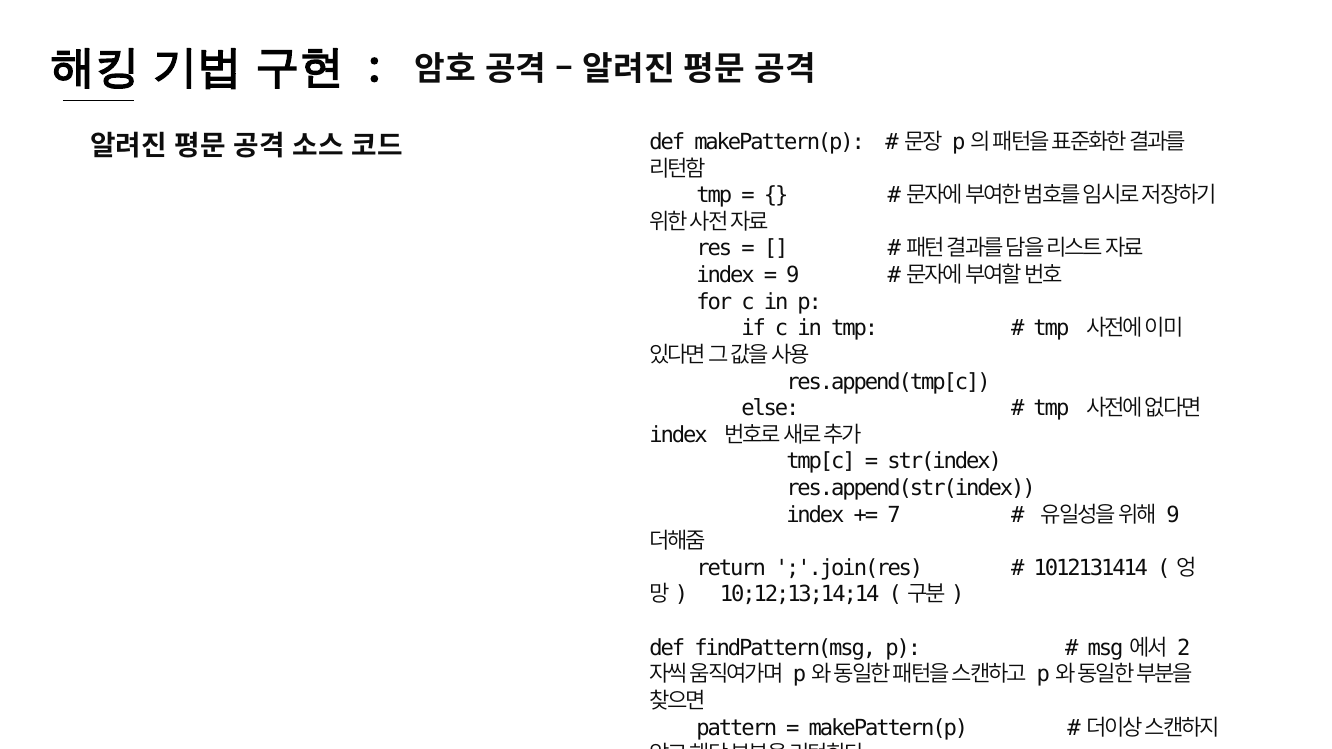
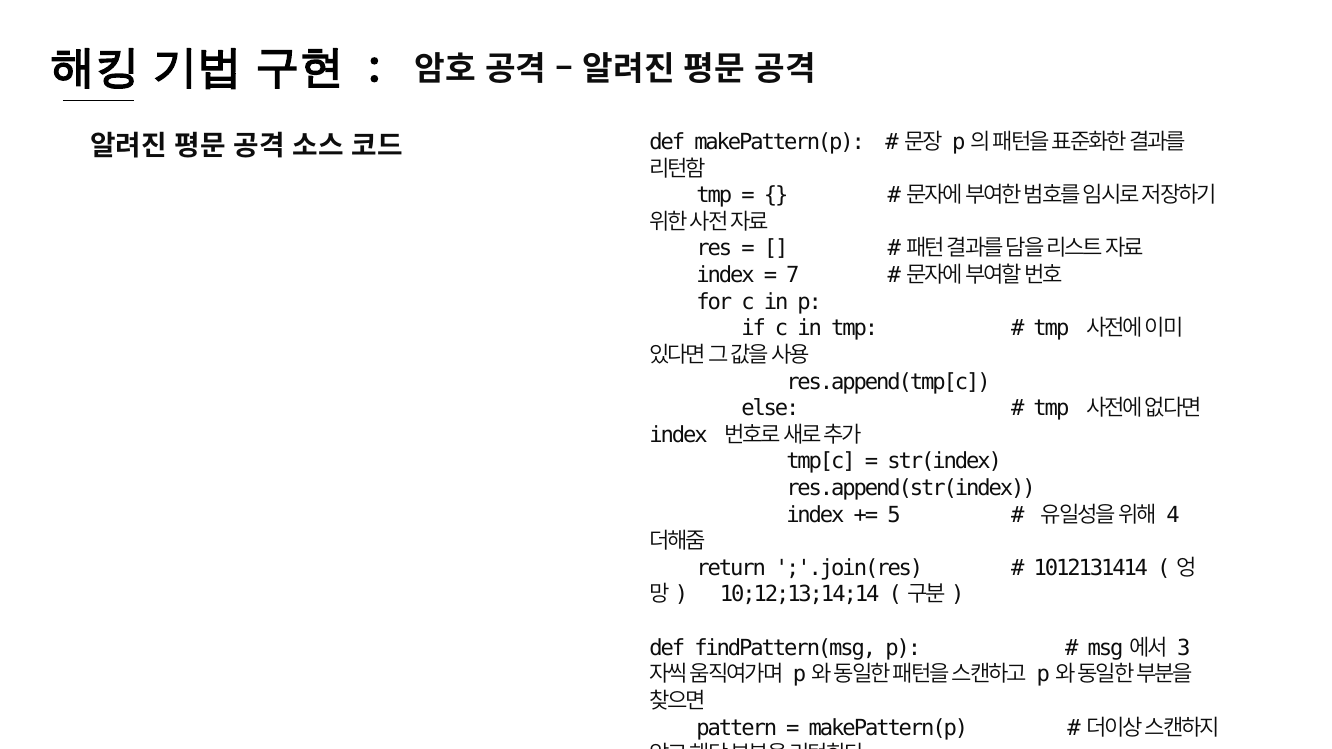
9 at (793, 275): 9 -> 7
7: 7 -> 5
9 at (1173, 515): 9 -> 4
2: 2 -> 3
